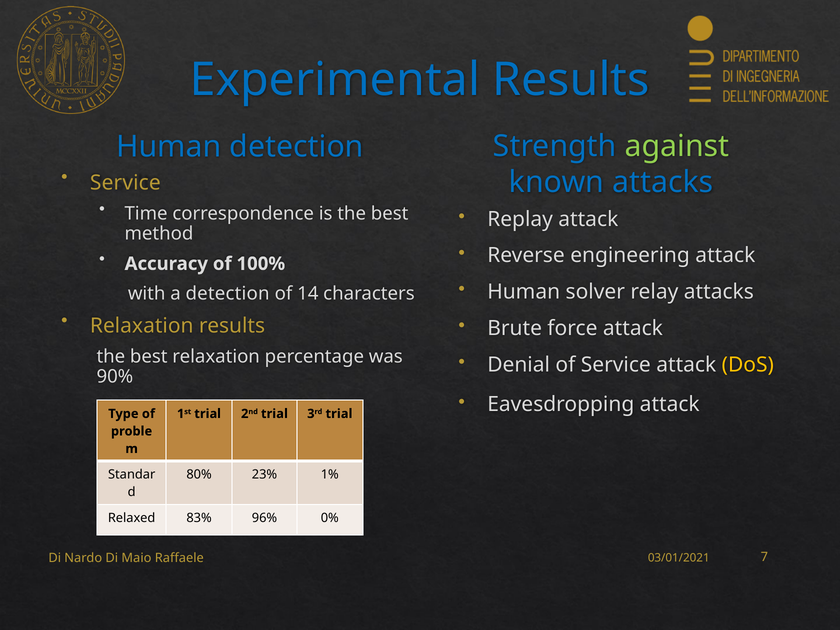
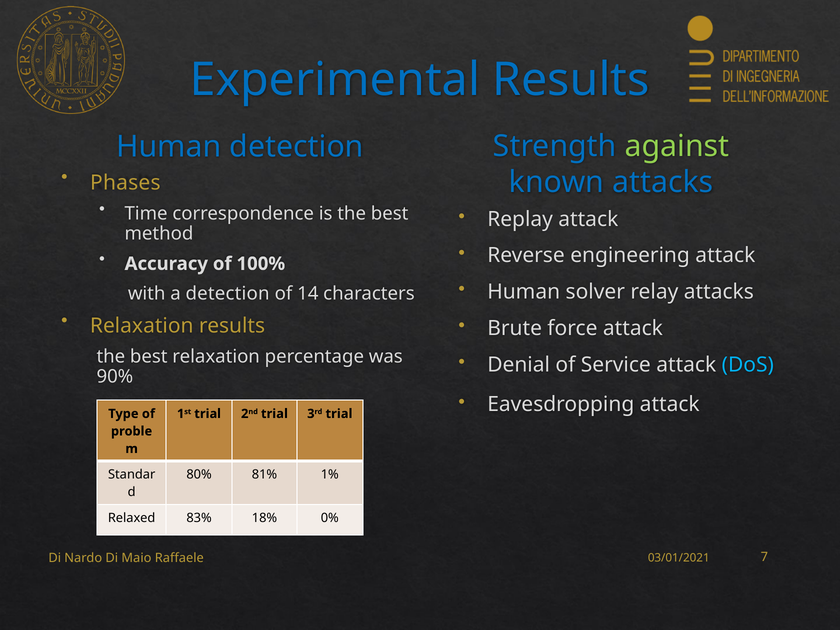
Service at (125, 183): Service -> Phases
DoS colour: yellow -> light blue
23%: 23% -> 81%
96%: 96% -> 18%
